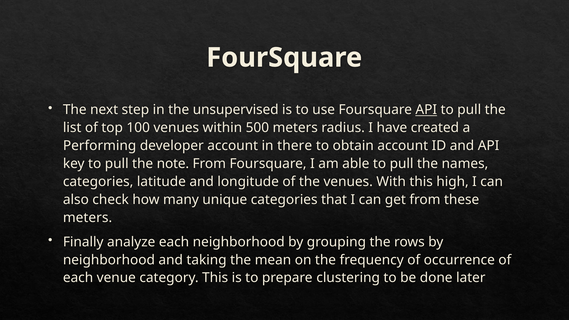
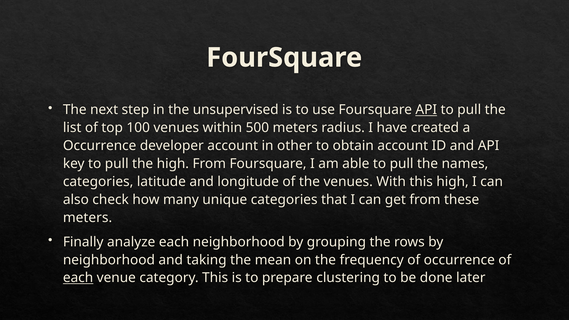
Performing at (100, 146): Performing -> Occurrence
there: there -> other
the note: note -> high
each at (78, 278) underline: none -> present
